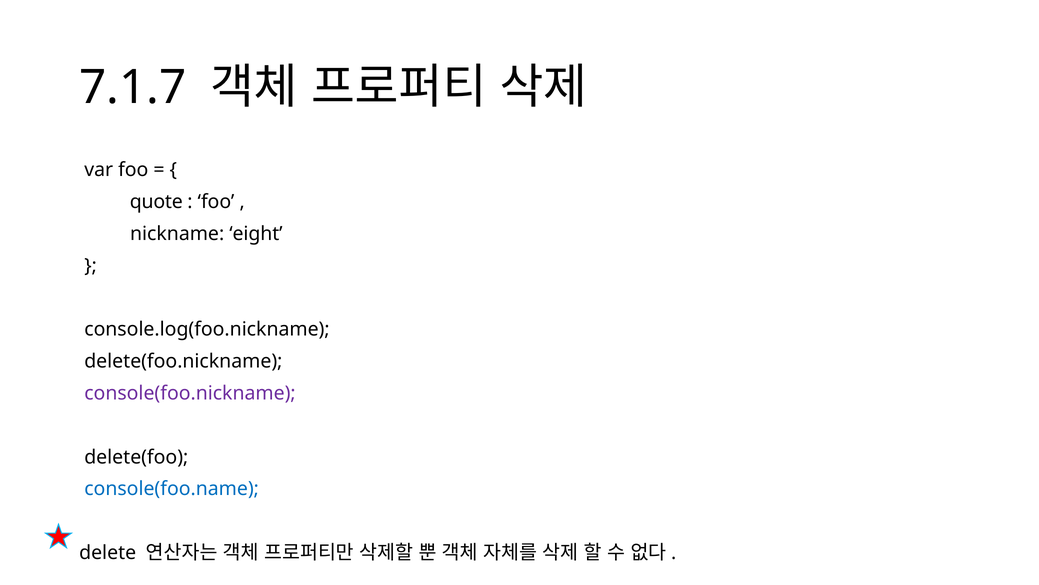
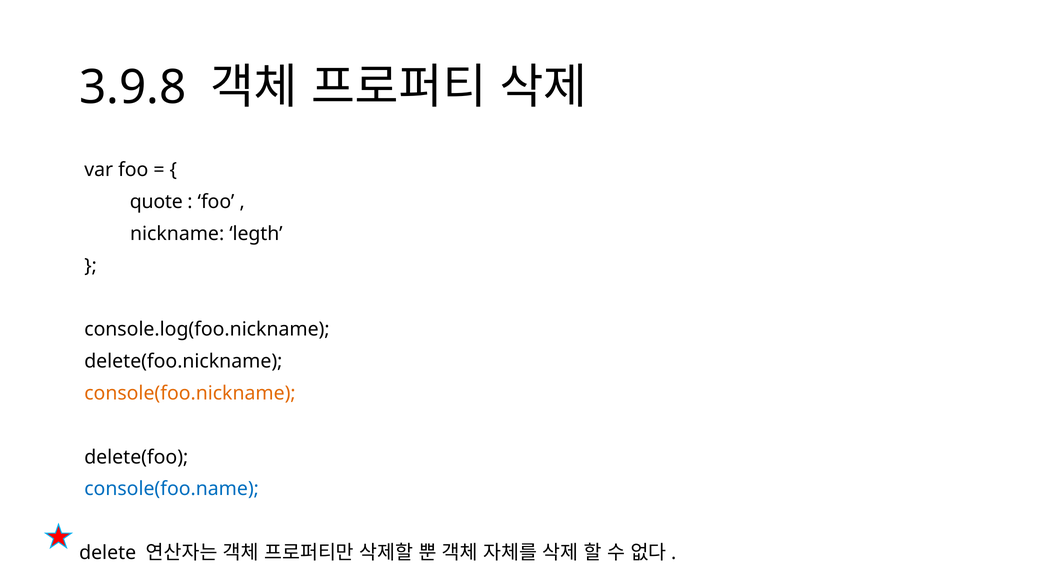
7.1.7: 7.1.7 -> 3.9.8
eight: eight -> legth
console(foo.nickname colour: purple -> orange
